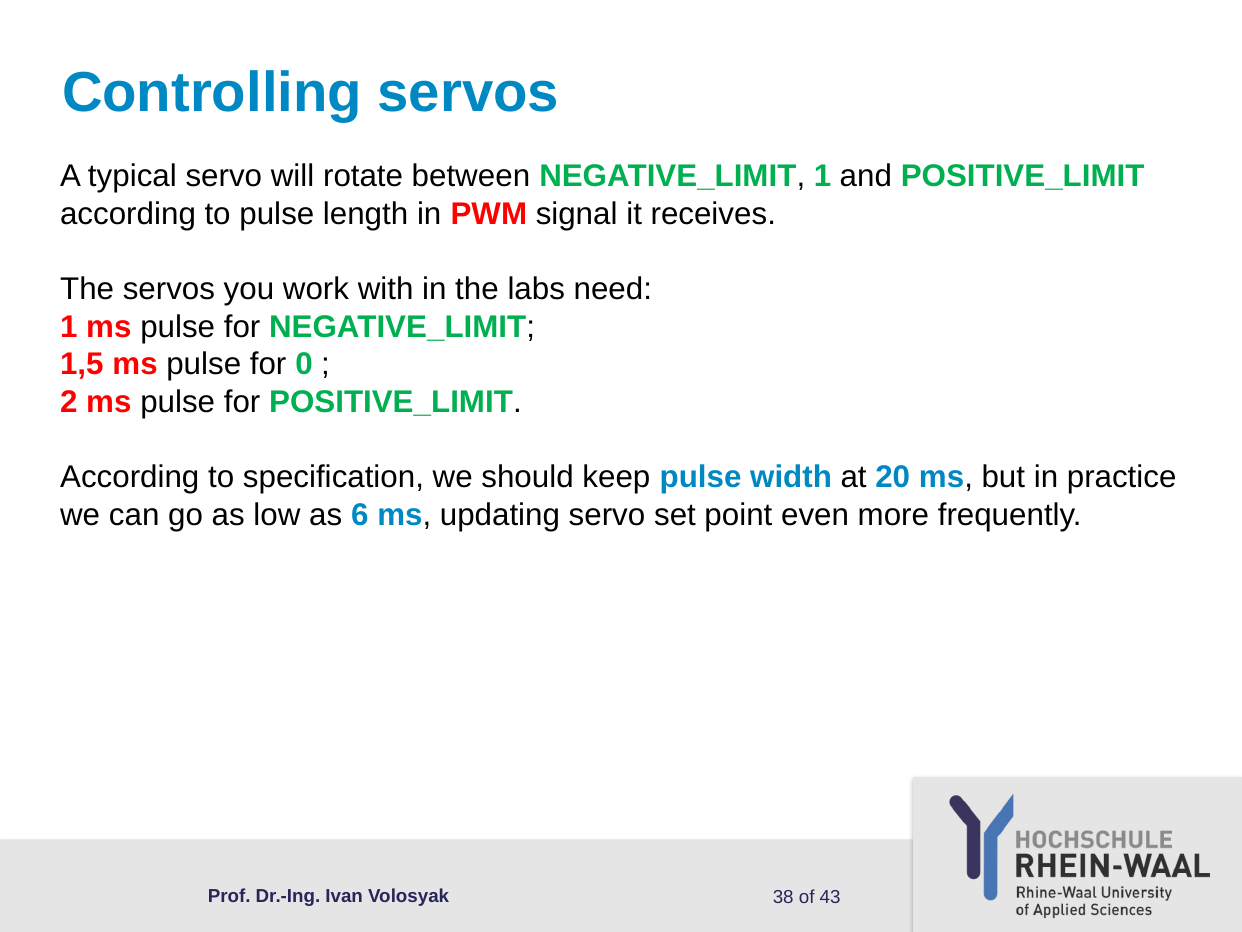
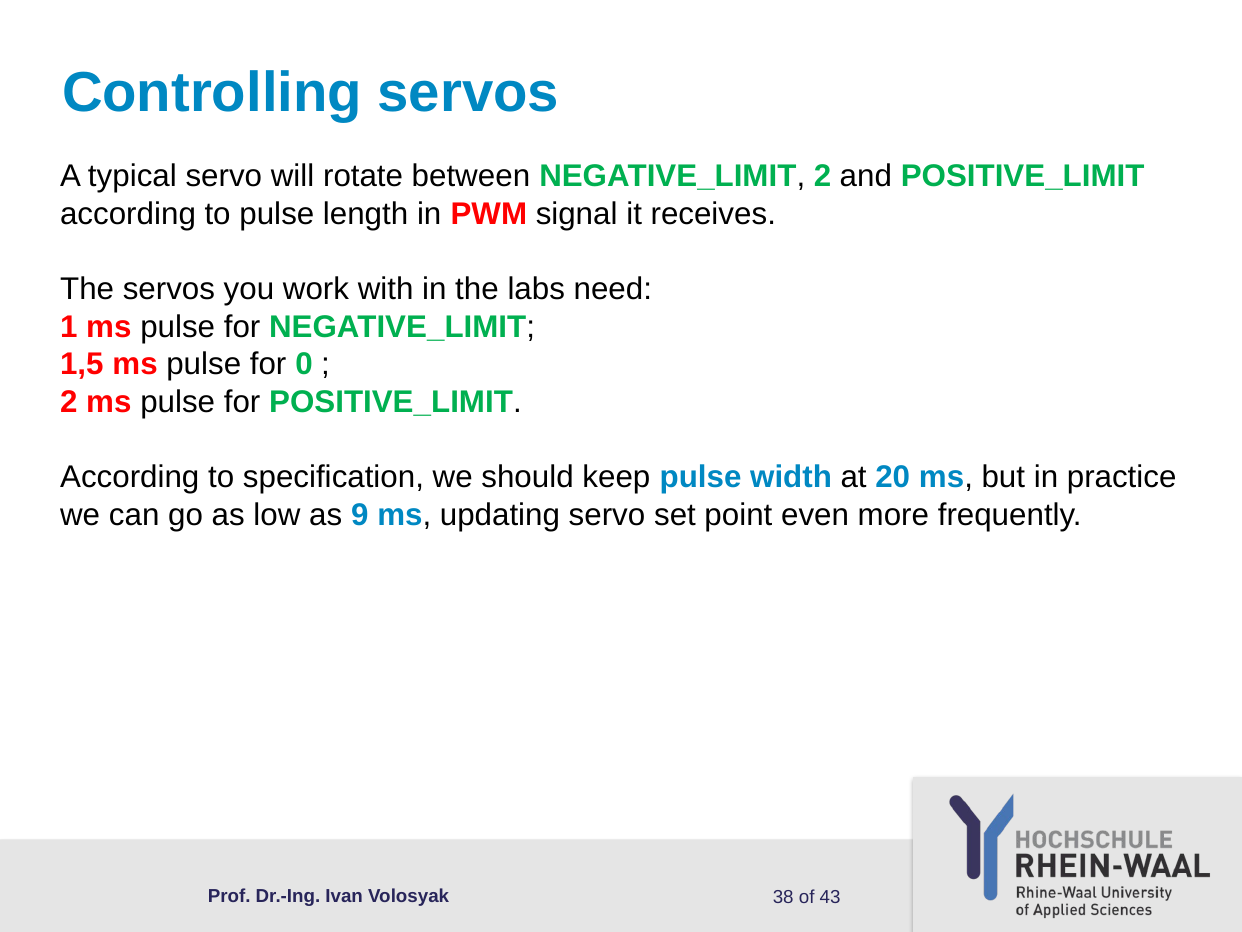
NEGATIVE_LIMIT 1: 1 -> 2
6: 6 -> 9
